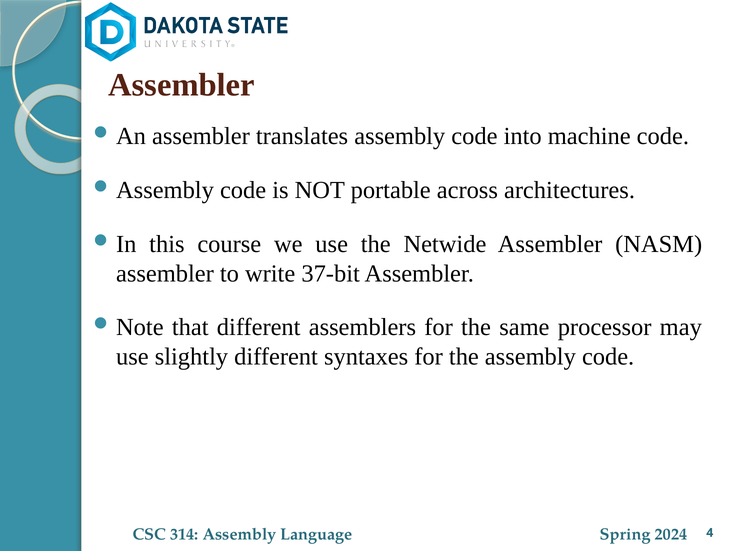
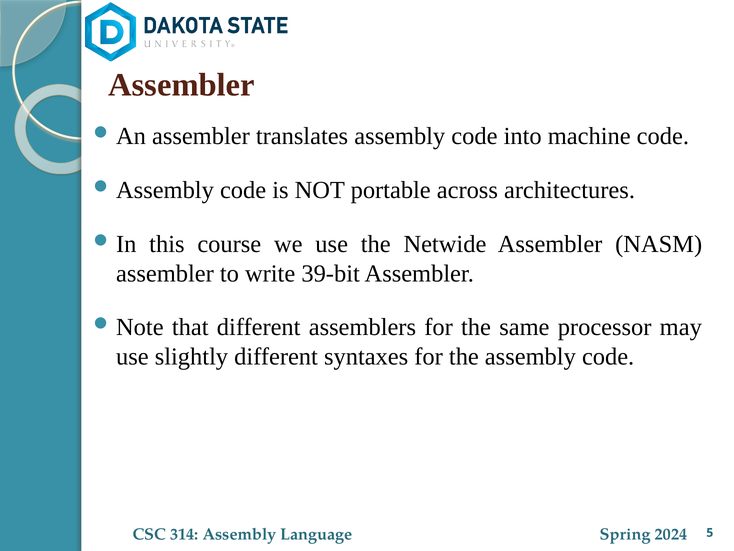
37-bit: 37-bit -> 39-bit
4: 4 -> 5
